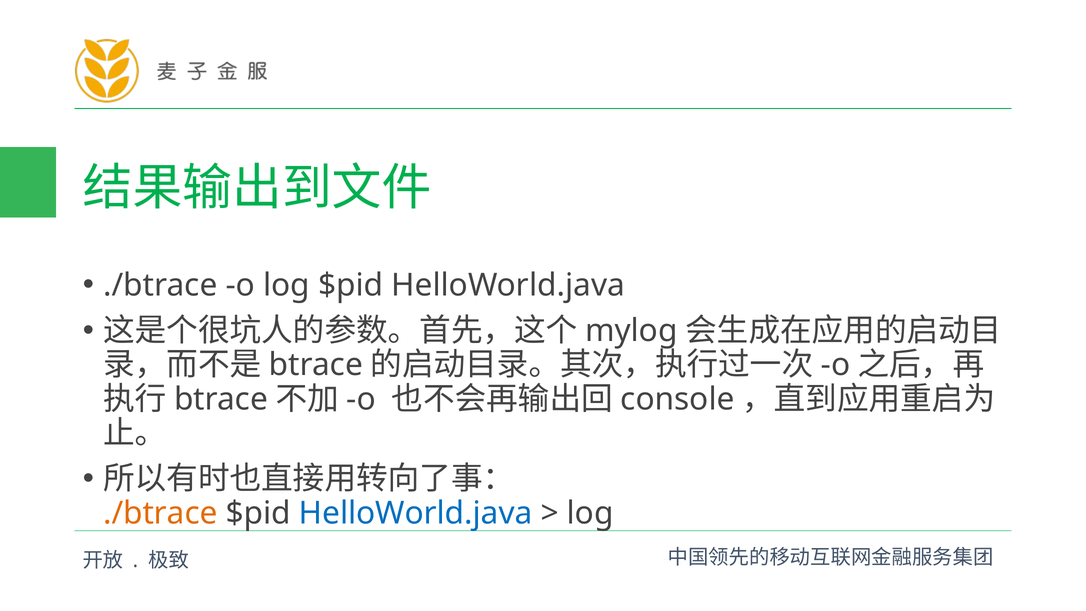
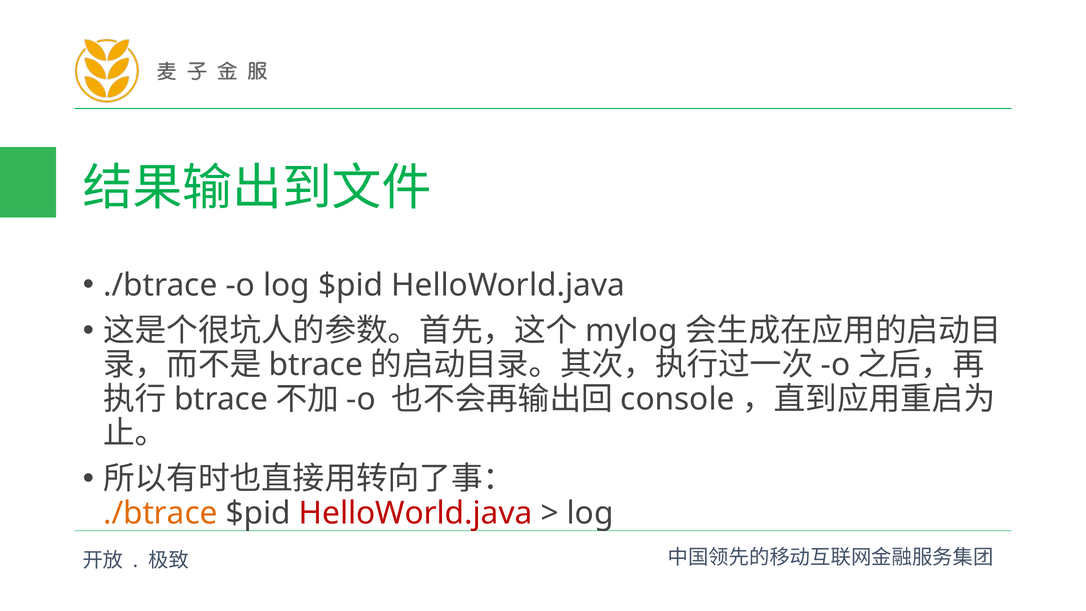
HelloWorld.java at (416, 513) colour: blue -> red
